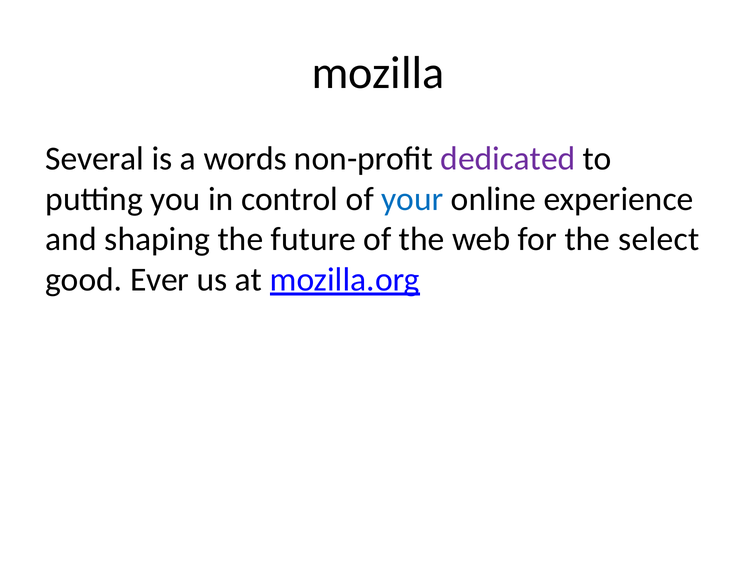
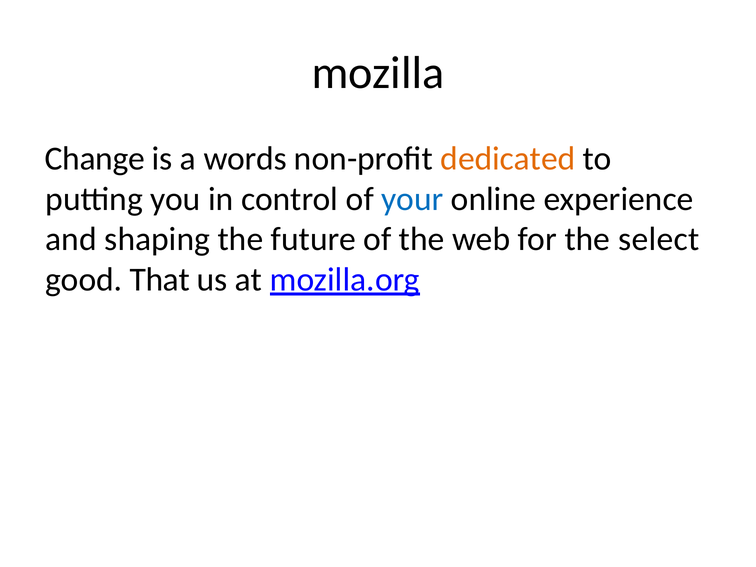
Several: Several -> Change
dedicated colour: purple -> orange
Ever: Ever -> That
